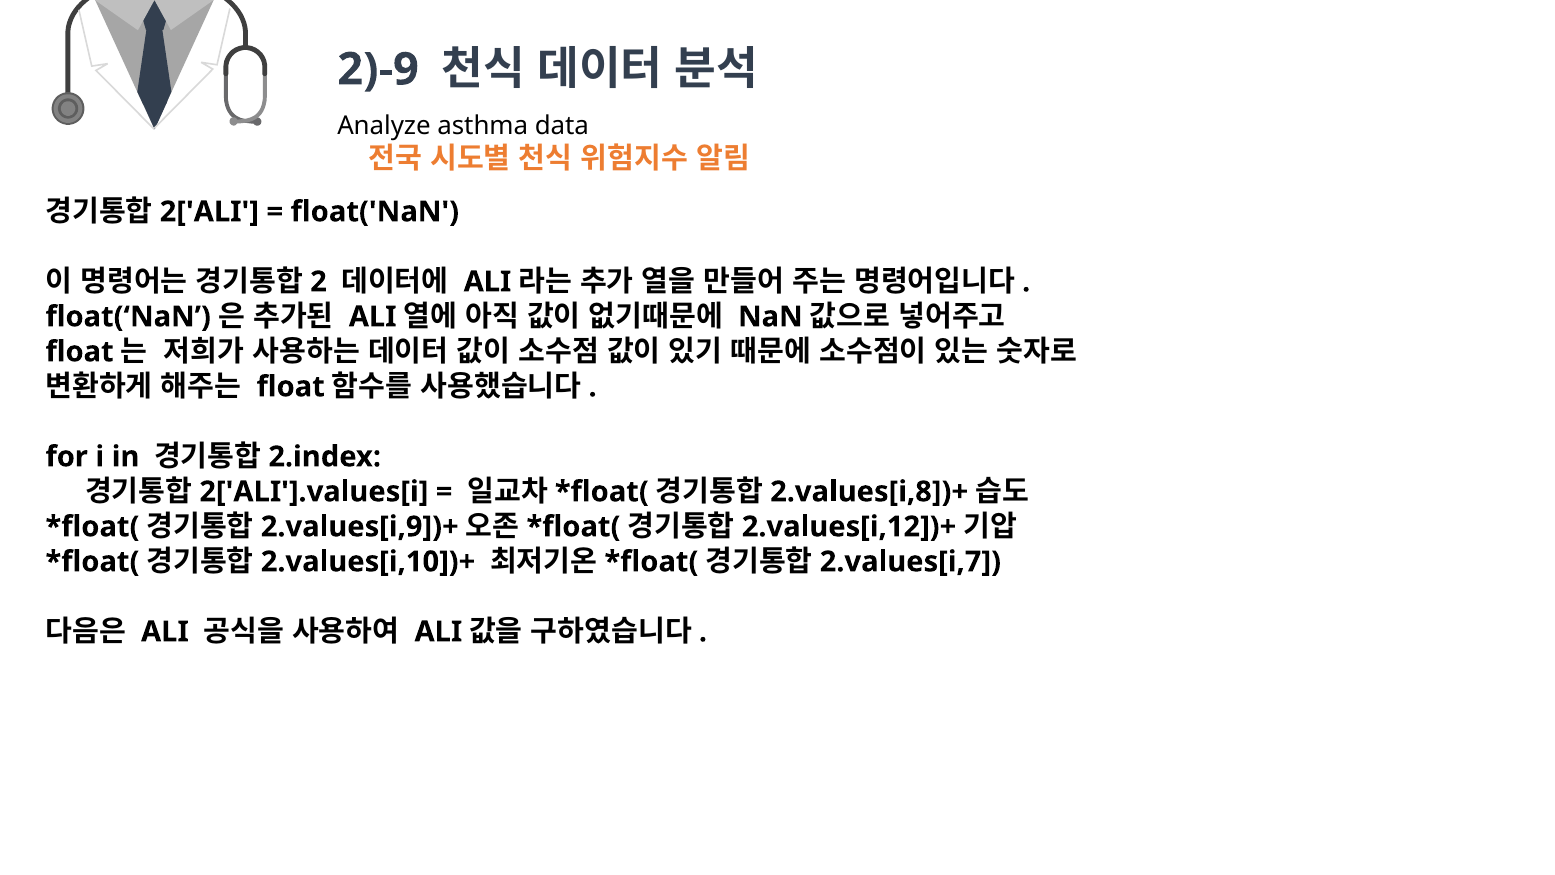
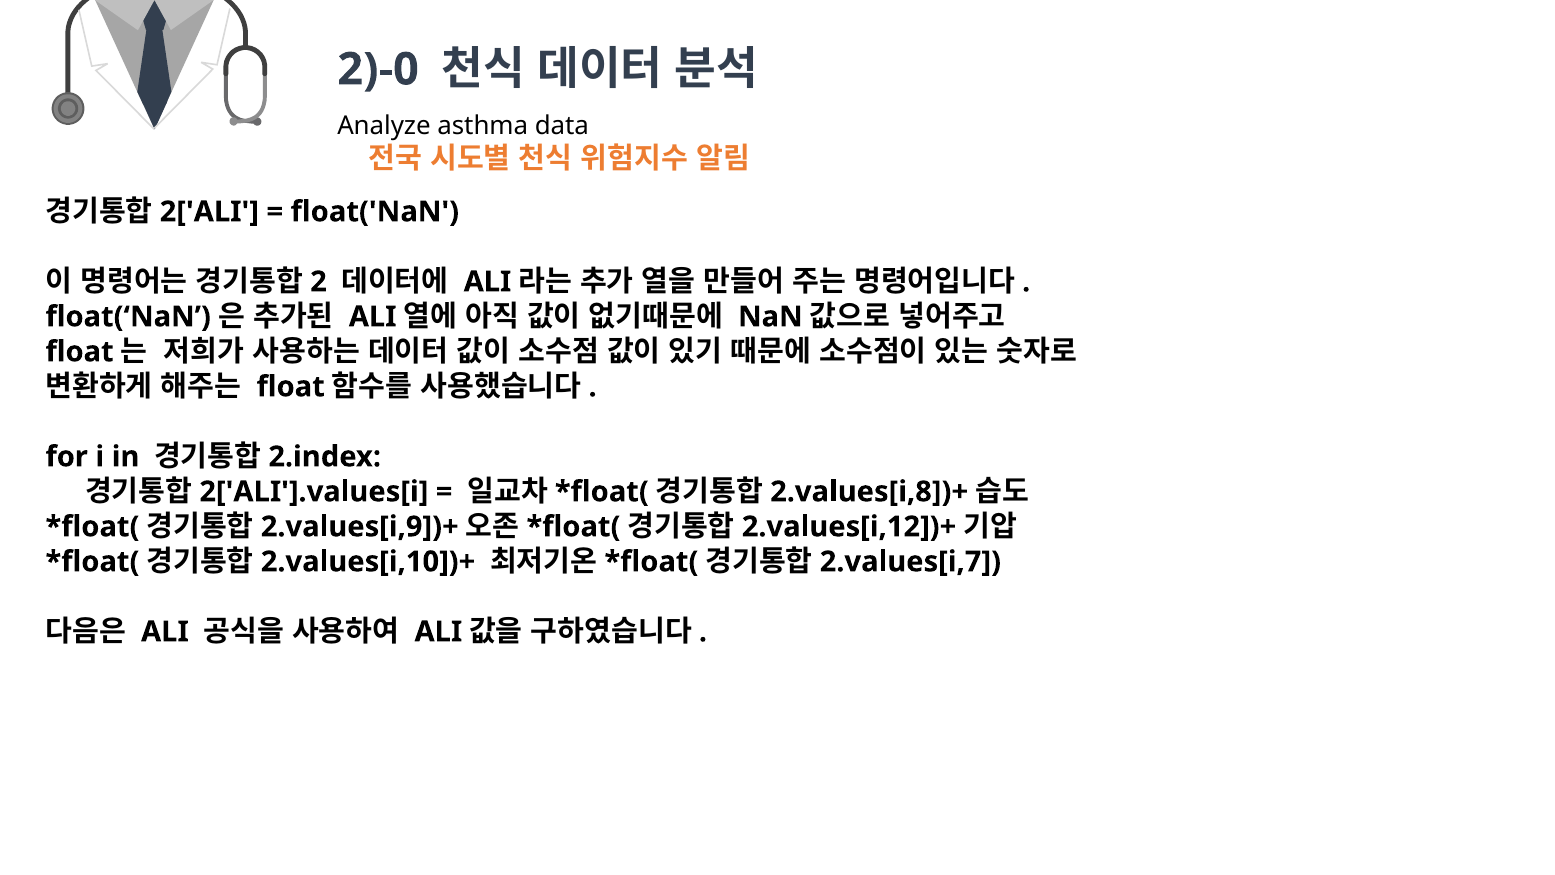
2)-9: 2)-9 -> 2)-0
